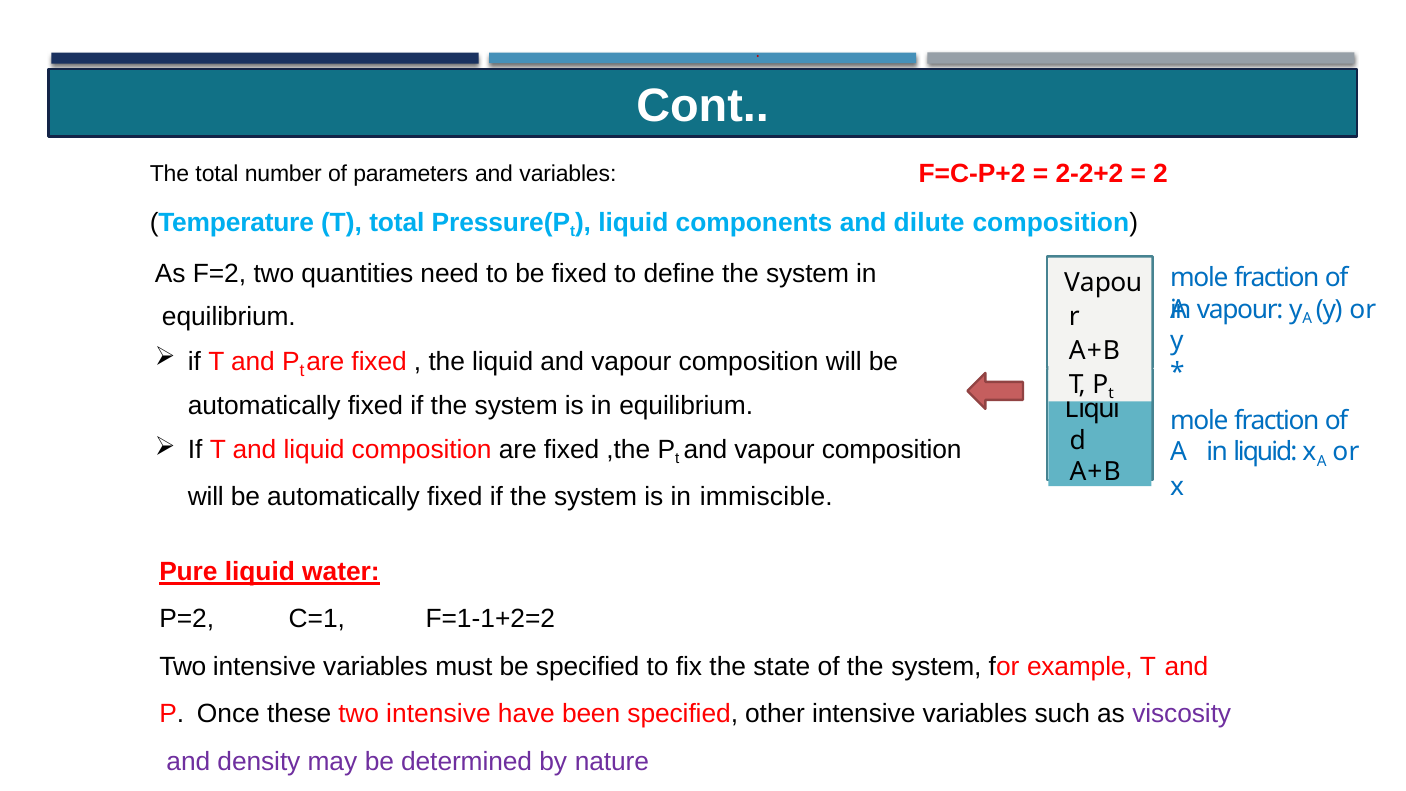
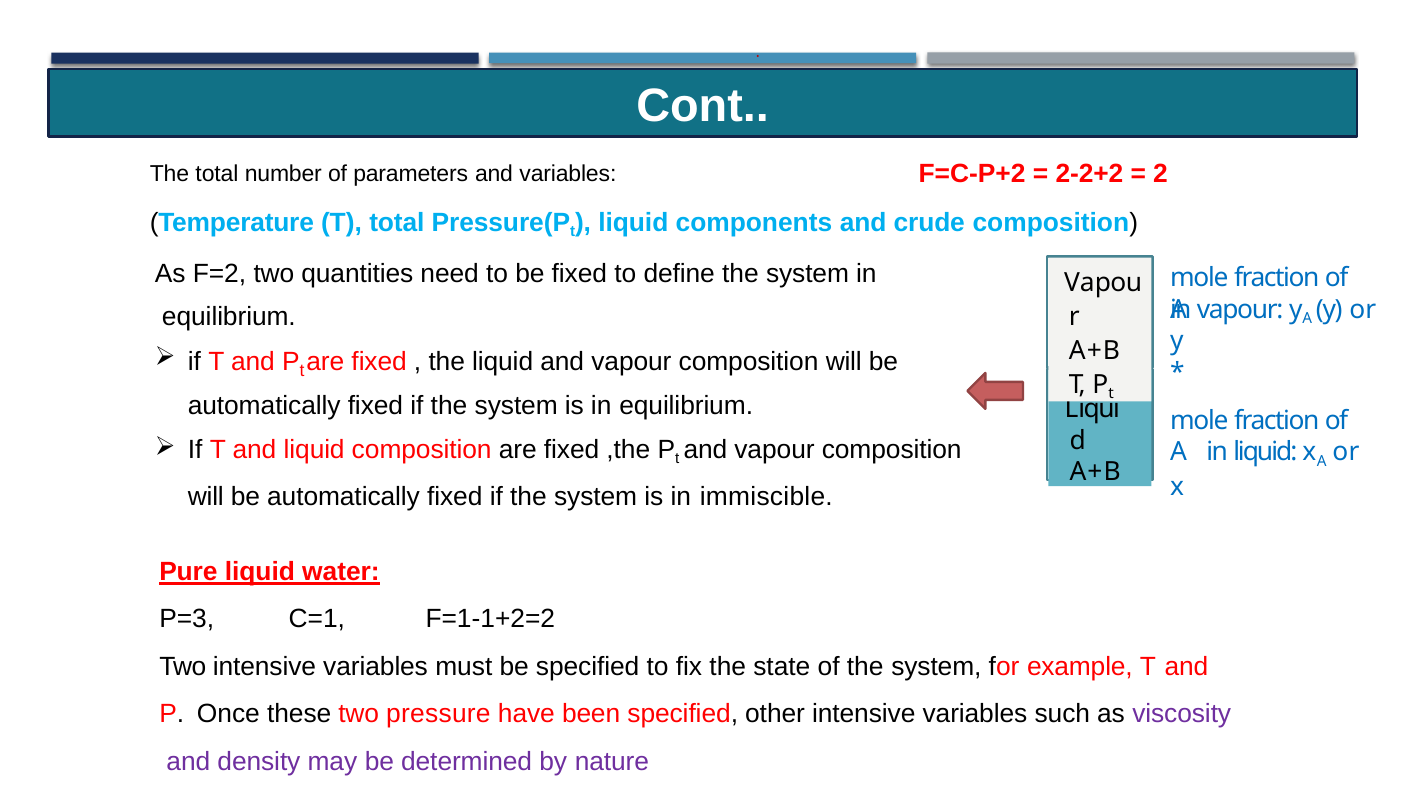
dilute: dilute -> crude
P=2: P=2 -> P=3
these two intensive: intensive -> pressure
